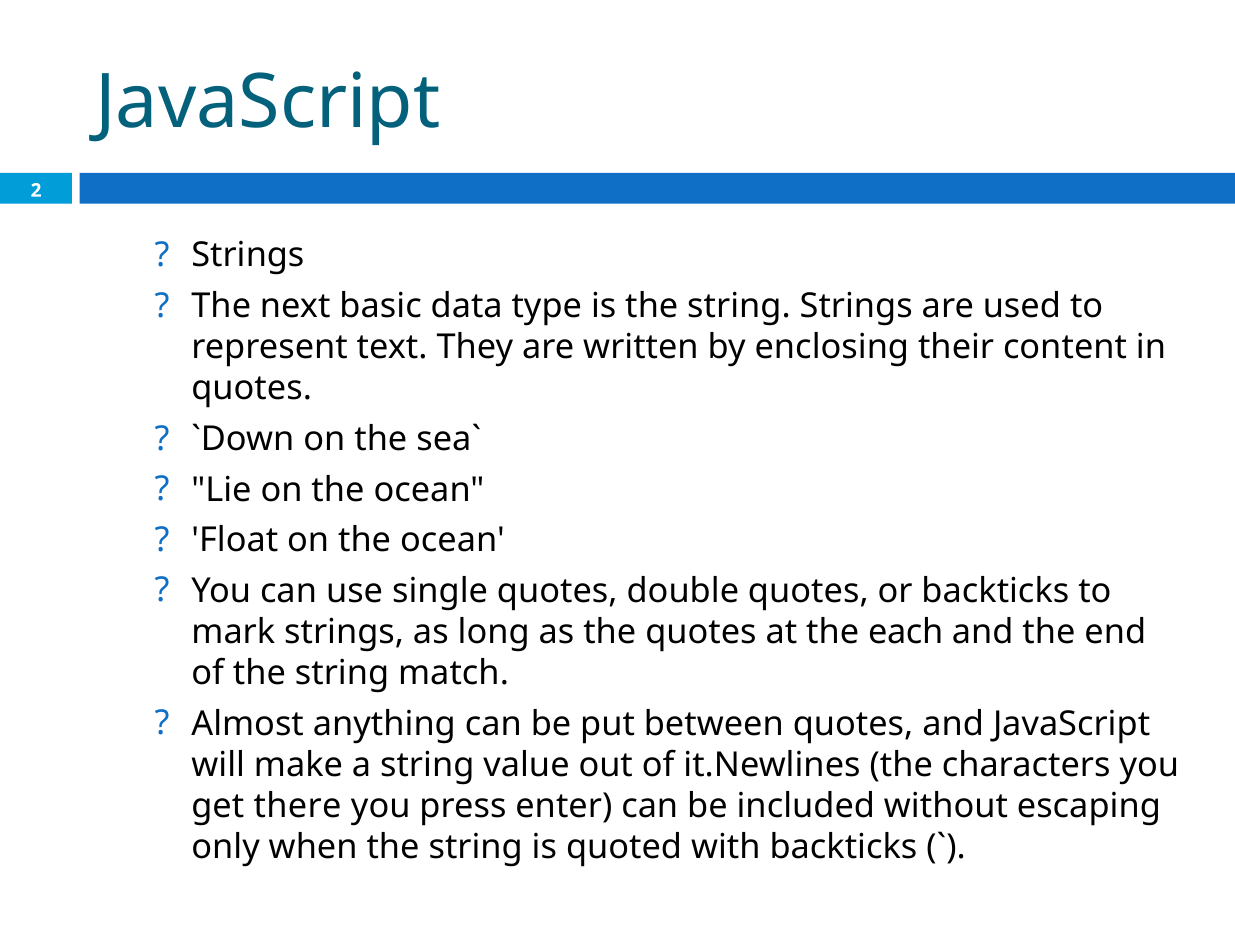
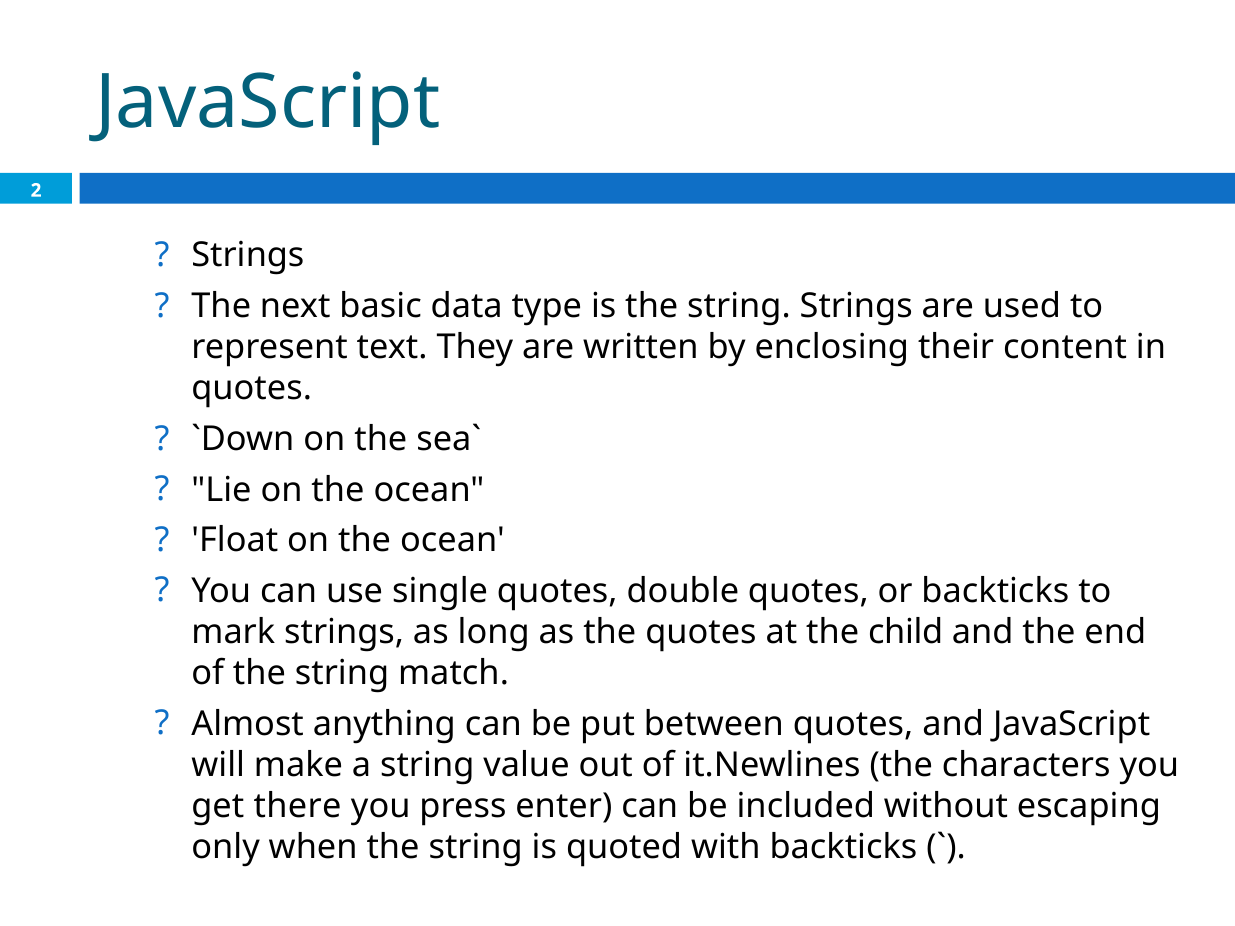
each: each -> child
